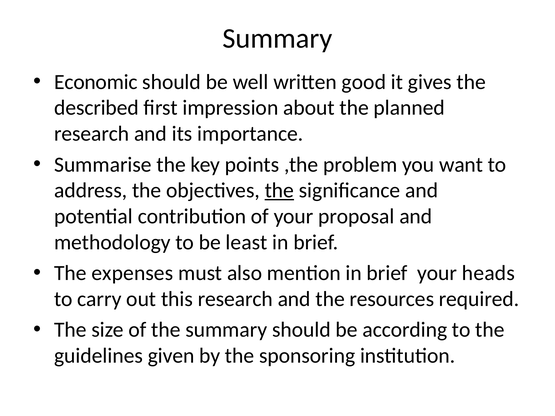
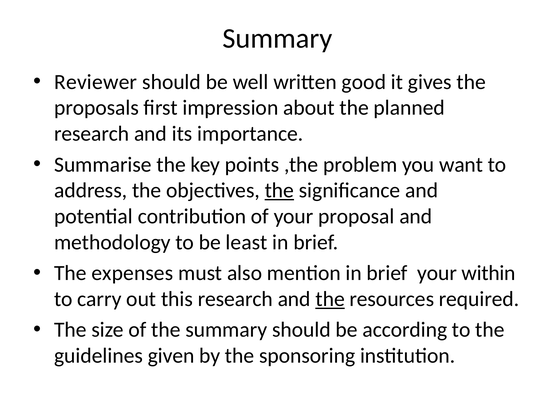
Economic: Economic -> Reviewer
described: described -> proposals
heads: heads -> within
the at (330, 299) underline: none -> present
